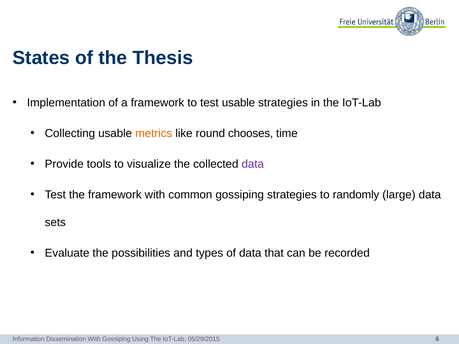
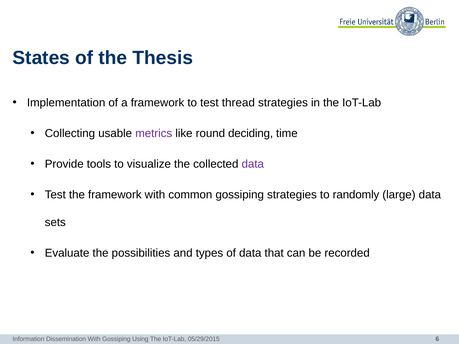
test usable: usable -> thread
metrics colour: orange -> purple
chooses: chooses -> deciding
